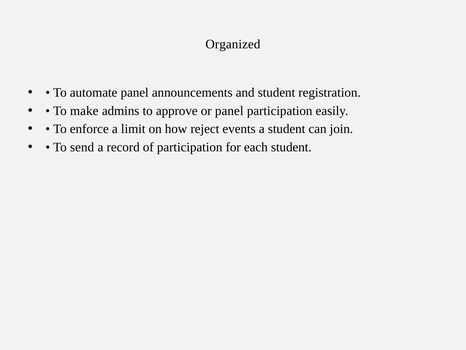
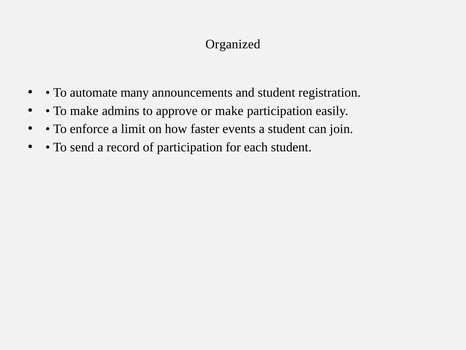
automate panel: panel -> many
or panel: panel -> make
reject: reject -> faster
